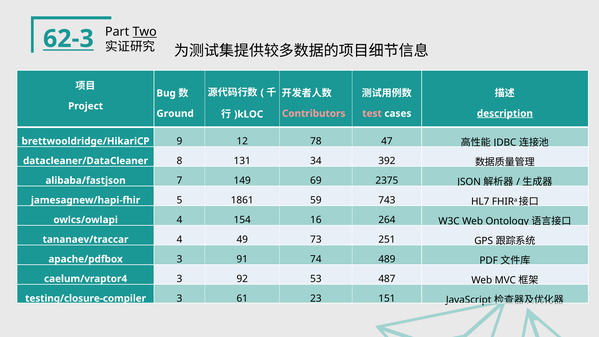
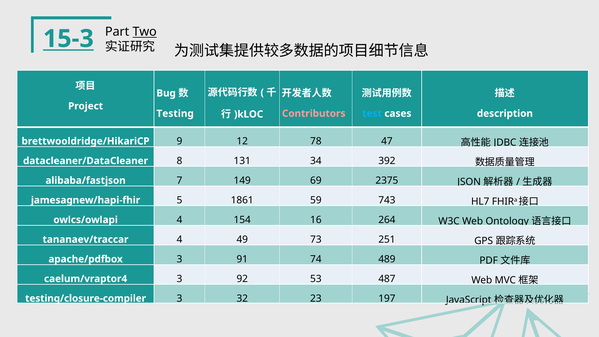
62-3: 62-3 -> 15-3
test colour: pink -> light blue
description underline: present -> none
Ground: Ground -> Testing
61: 61 -> 32
151: 151 -> 197
